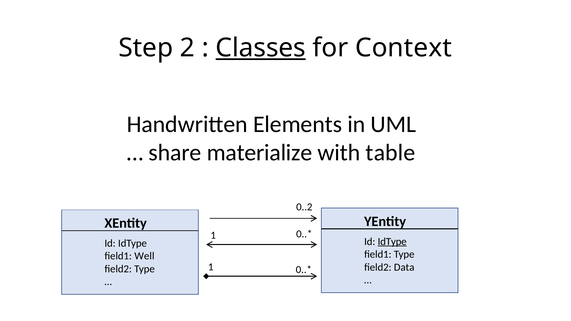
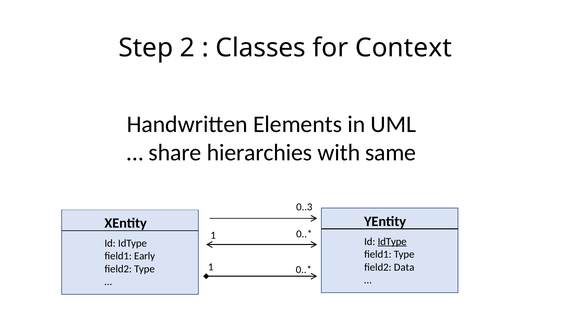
Classes underline: present -> none
materialize: materialize -> hierarchies
table: table -> same
0..2: 0..2 -> 0..3
Well: Well -> Early
